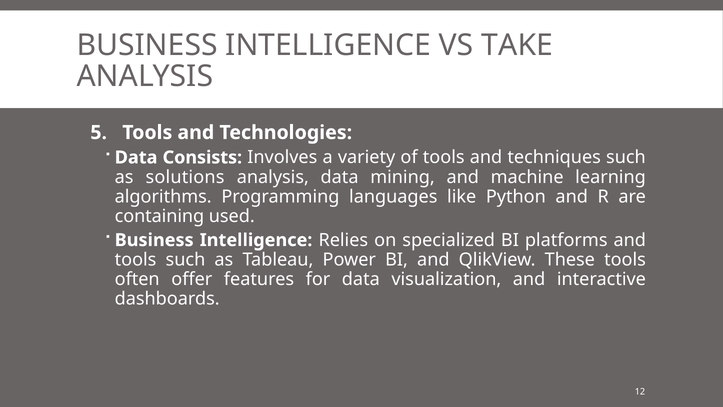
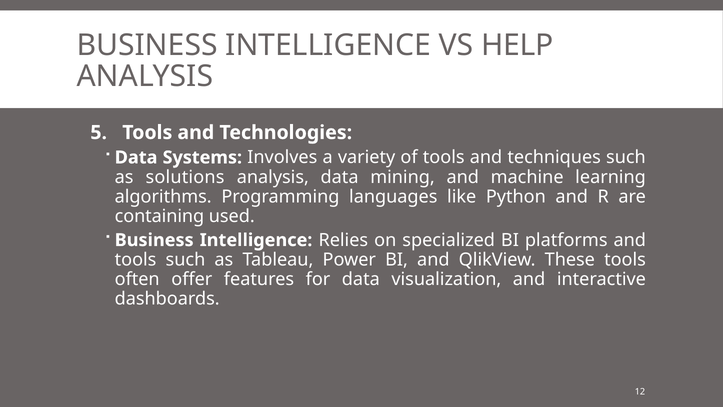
TAKE: TAKE -> HELP
Consists: Consists -> Systems
